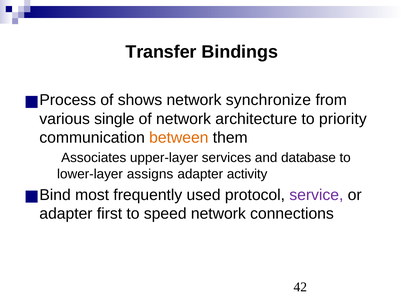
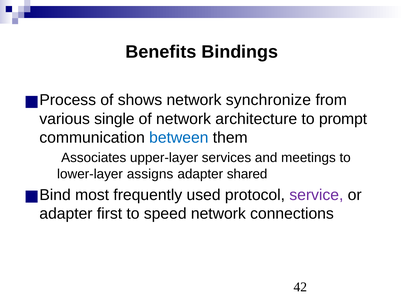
Transfer: Transfer -> Benefits
priority: priority -> prompt
between colour: orange -> blue
database: database -> meetings
activity: activity -> shared
